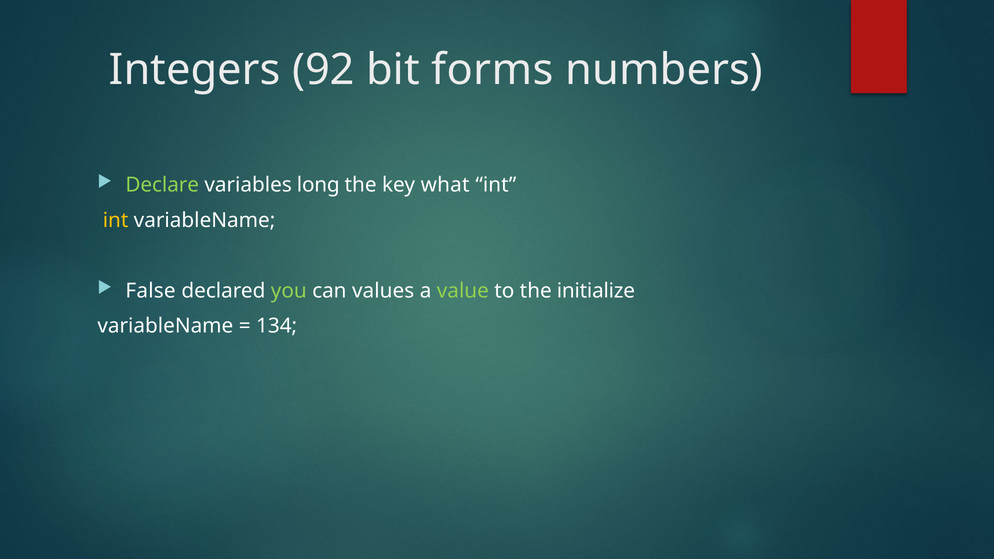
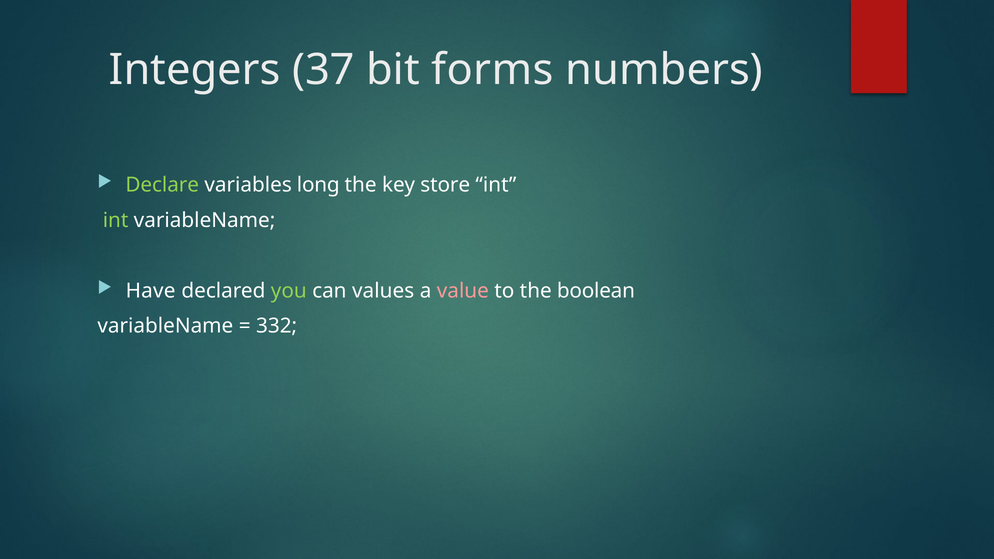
92: 92 -> 37
what: what -> store
int at (116, 220) colour: yellow -> light green
False: False -> Have
value colour: light green -> pink
initialize: initialize -> boolean
134: 134 -> 332
